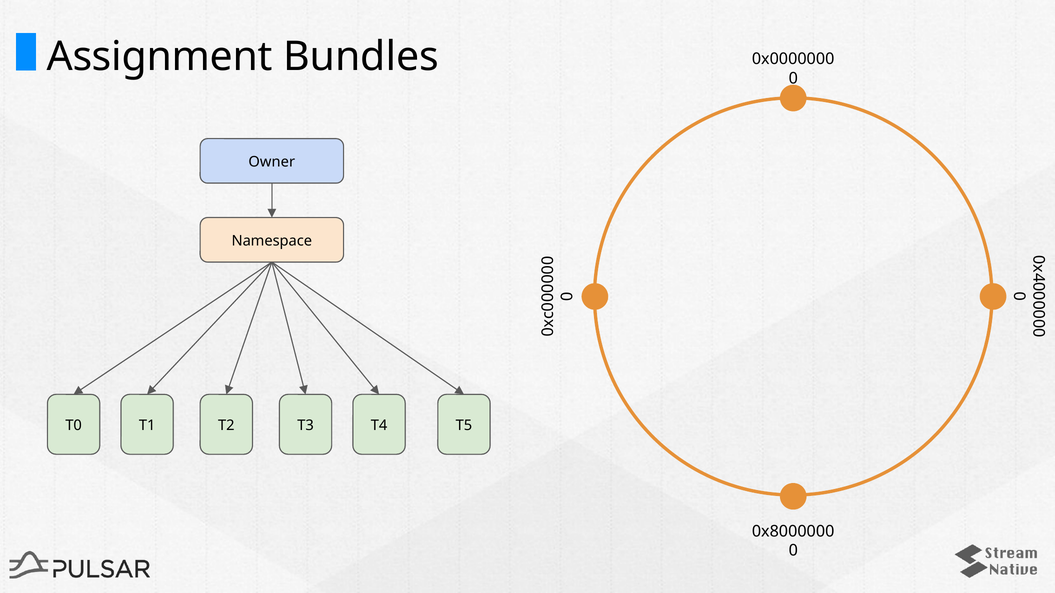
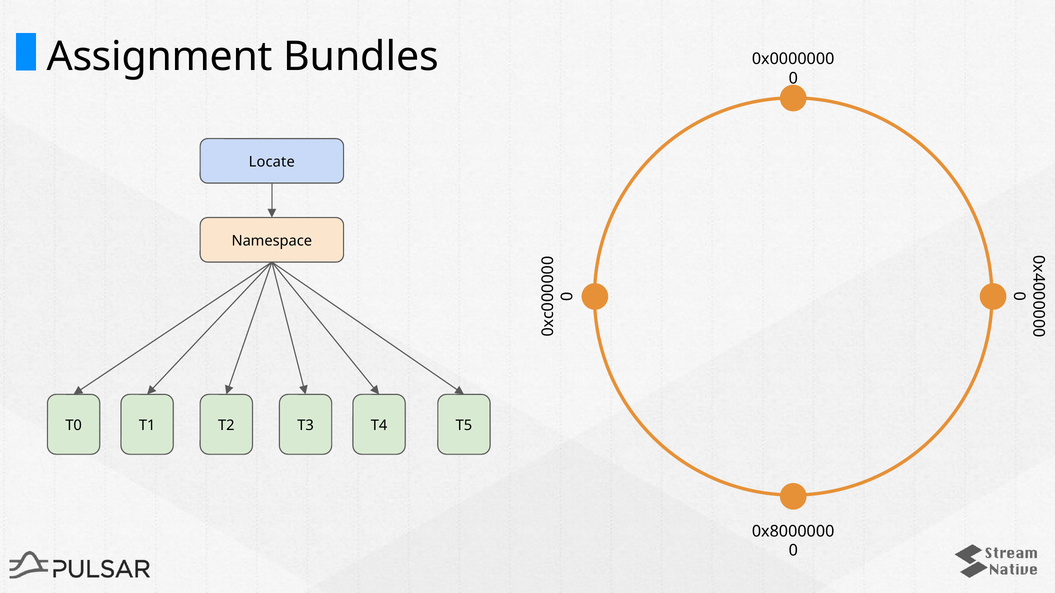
Owner: Owner -> Locate
